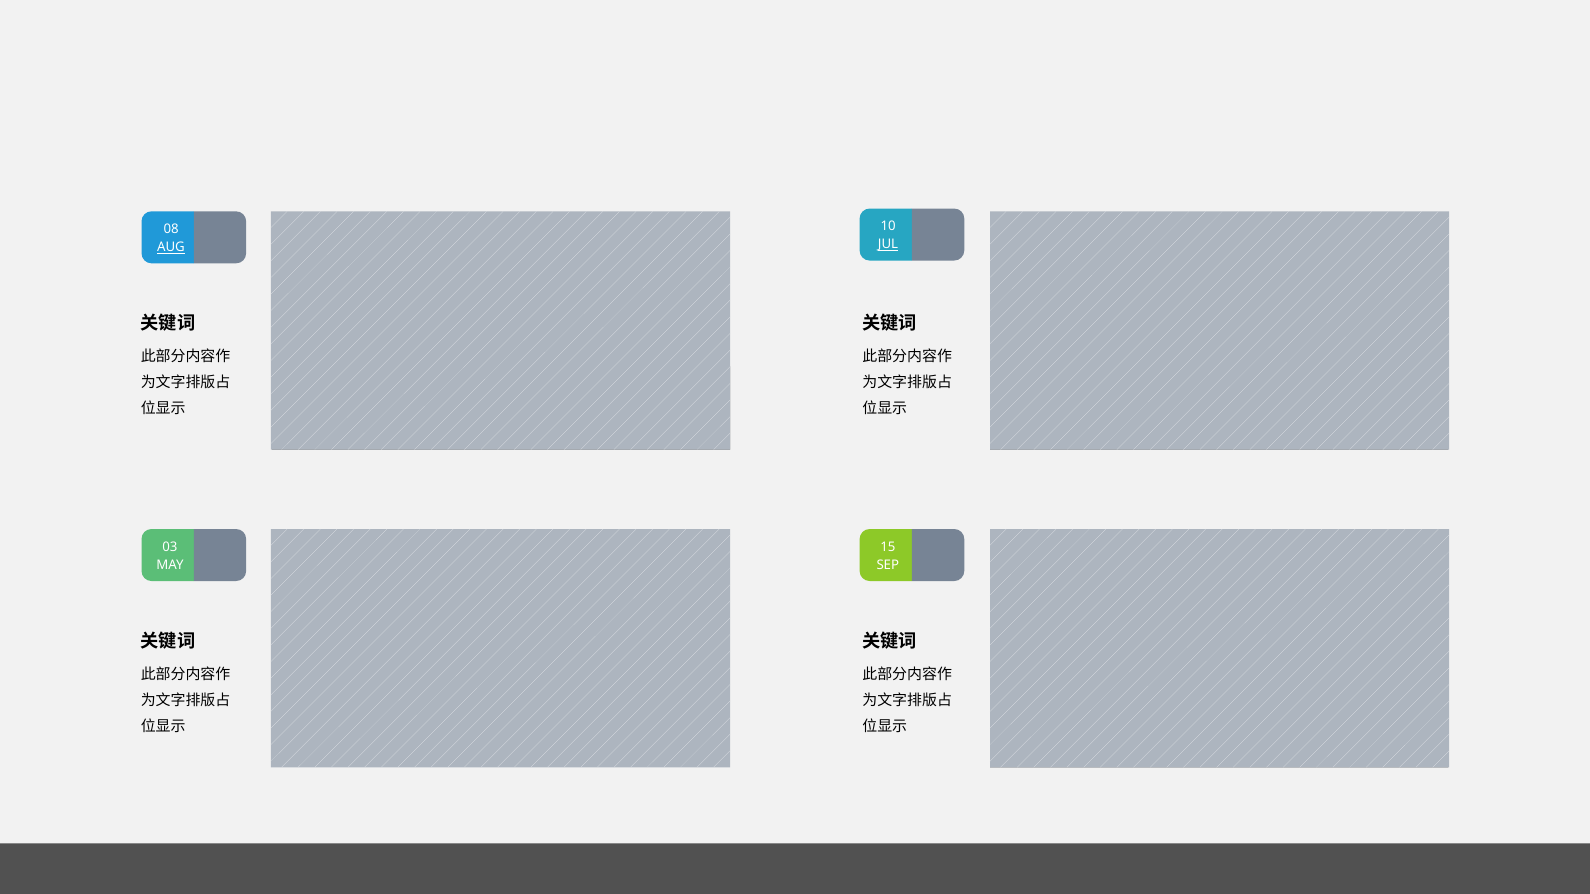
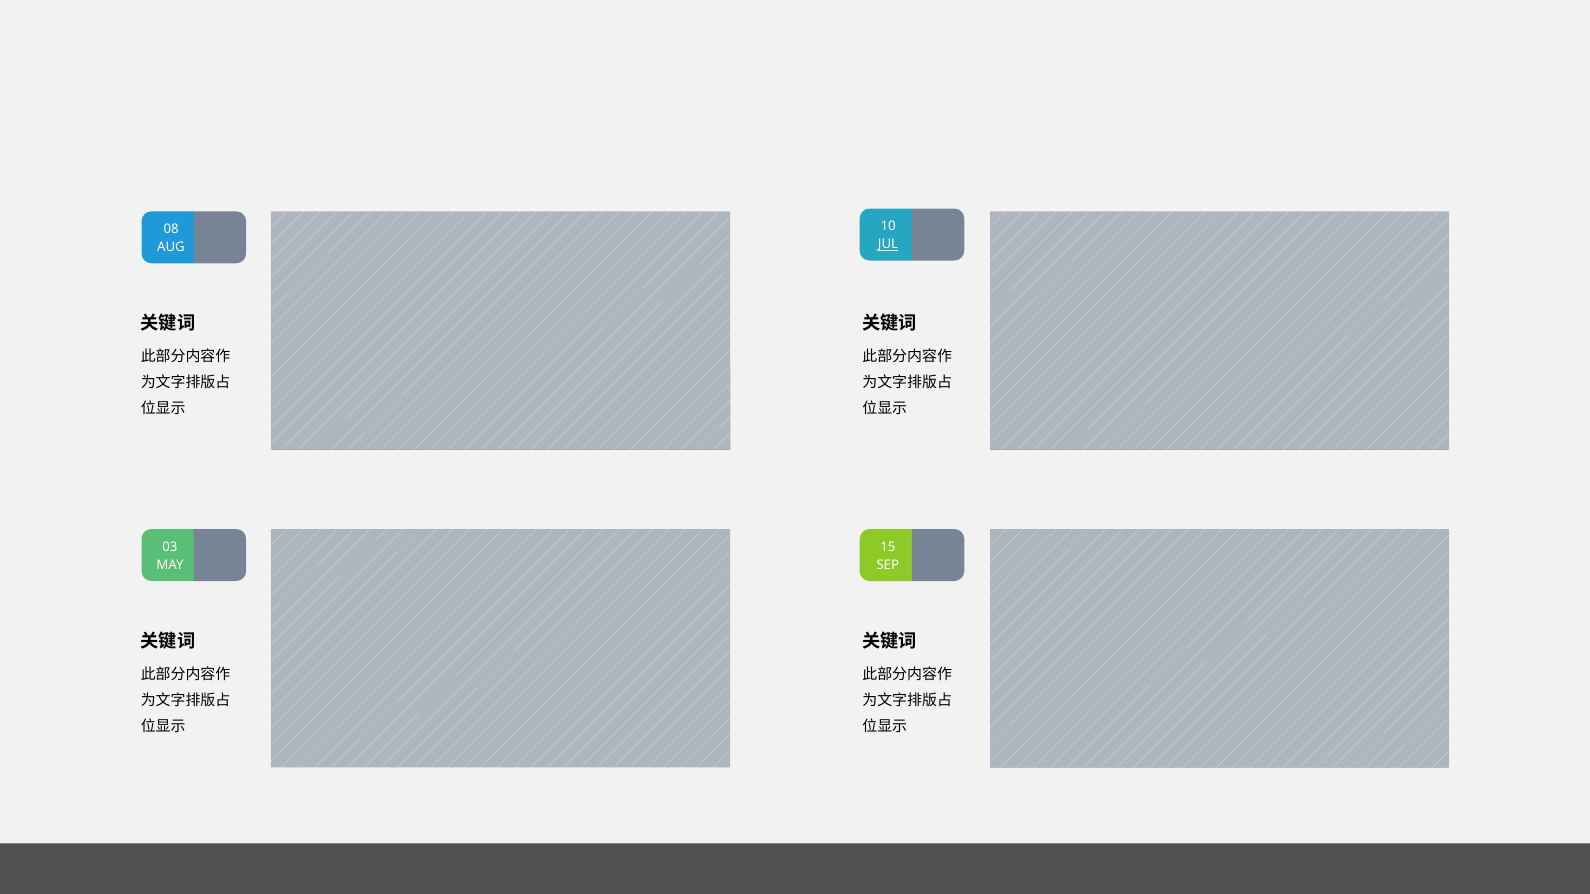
AUG underline: present -> none
